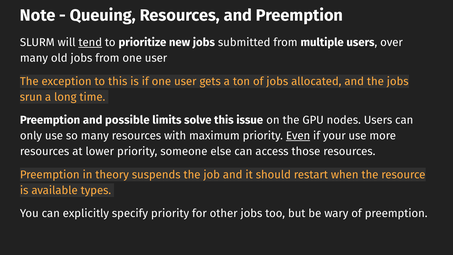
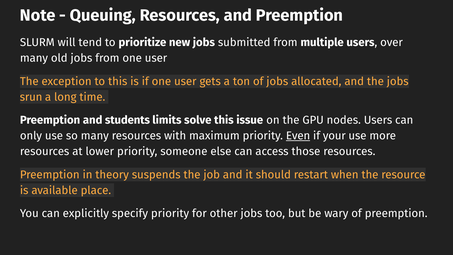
tend underline: present -> none
possible: possible -> students
types: types -> place
